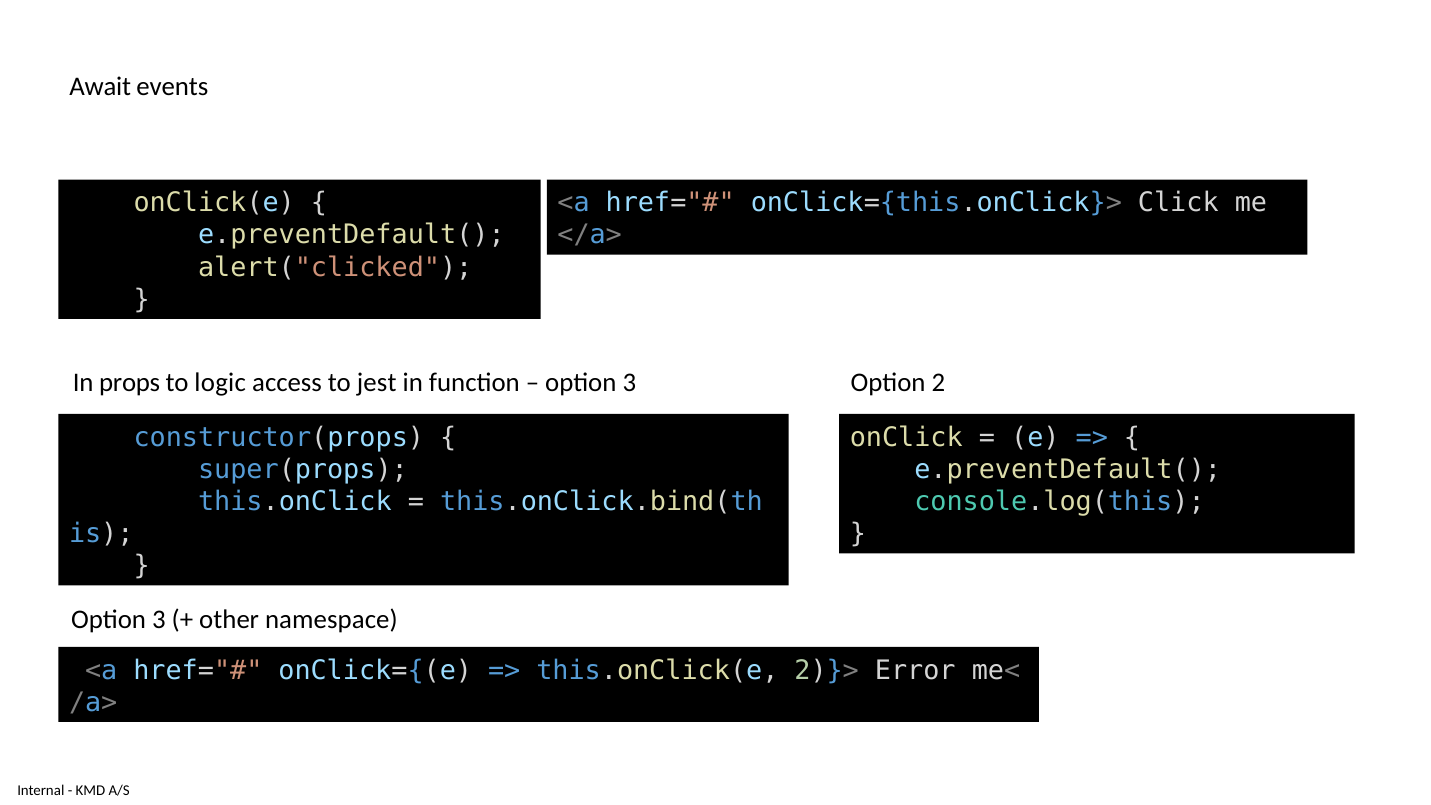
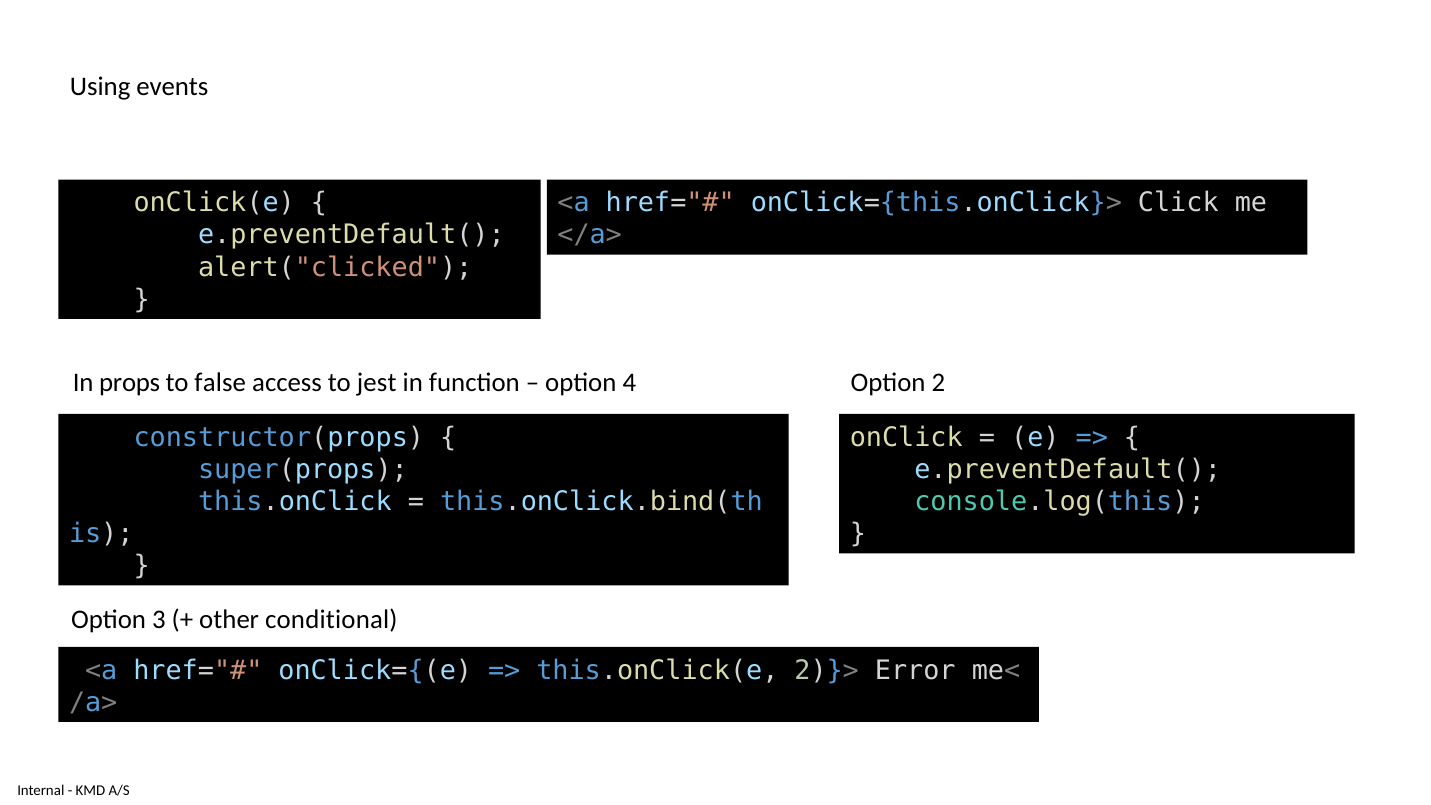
Await: Await -> Using
logic: logic -> false
3 at (629, 382): 3 -> 4
namespace: namespace -> conditional
